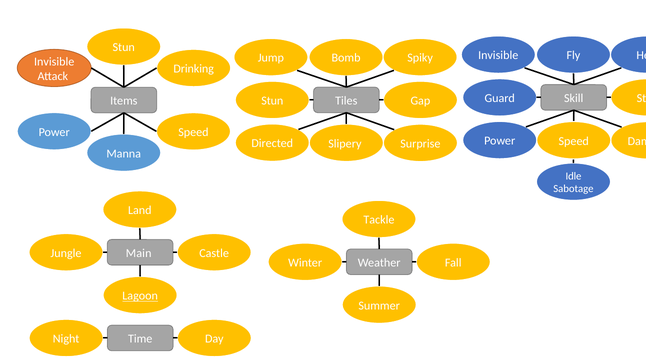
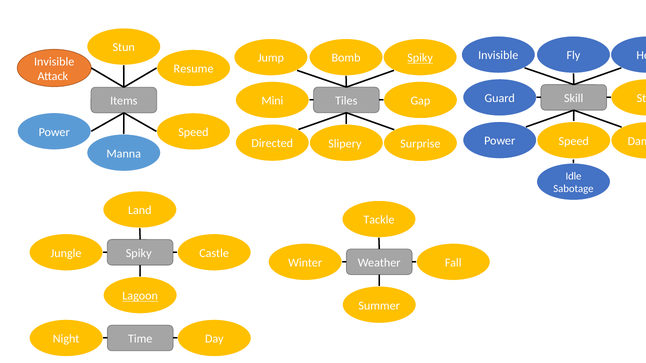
Spiky at (420, 58) underline: none -> present
Drinking: Drinking -> Resume
Stun at (272, 101): Stun -> Mini
Main at (139, 253): Main -> Spiky
